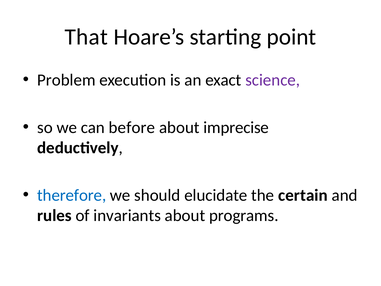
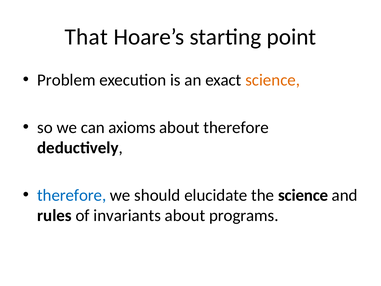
science at (273, 80) colour: purple -> orange
before: before -> axioms
about imprecise: imprecise -> therefore
the certain: certain -> science
